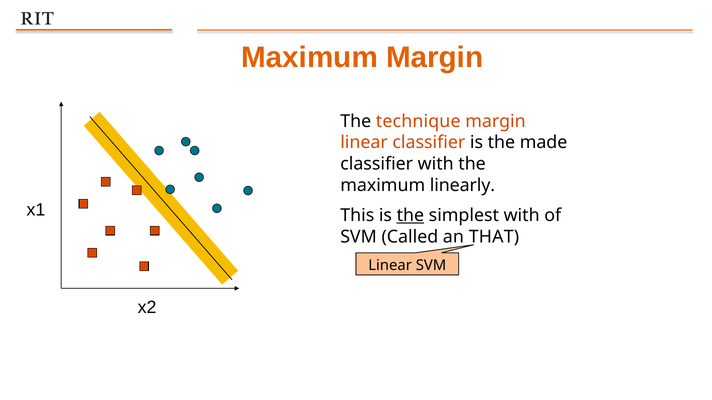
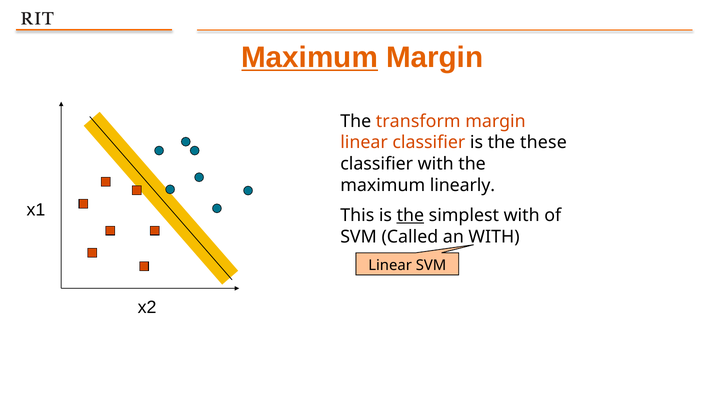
Maximum at (310, 58) underline: none -> present
technique: technique -> transform
made: made -> these
THAT at (494, 237): THAT -> WITH
